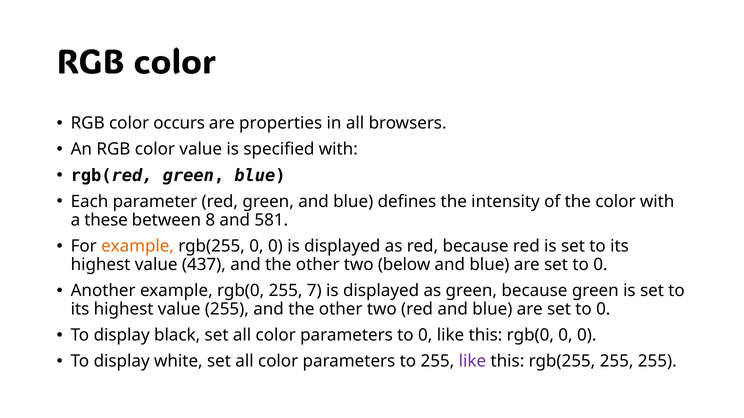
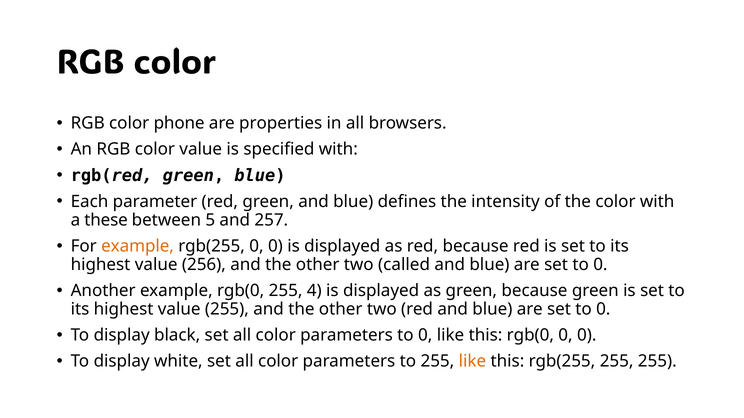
occurs: occurs -> phone
8: 8 -> 5
581: 581 -> 257
437: 437 -> 256
below: below -> called
7: 7 -> 4
like at (472, 362) colour: purple -> orange
